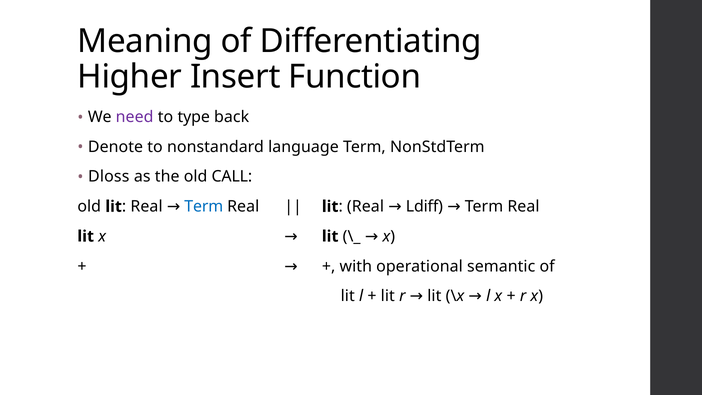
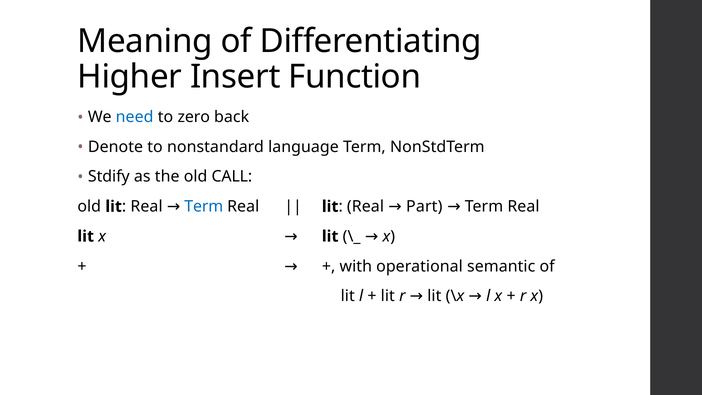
need colour: purple -> blue
type: type -> zero
Dloss: Dloss -> Stdify
Ldiff: Ldiff -> Part
